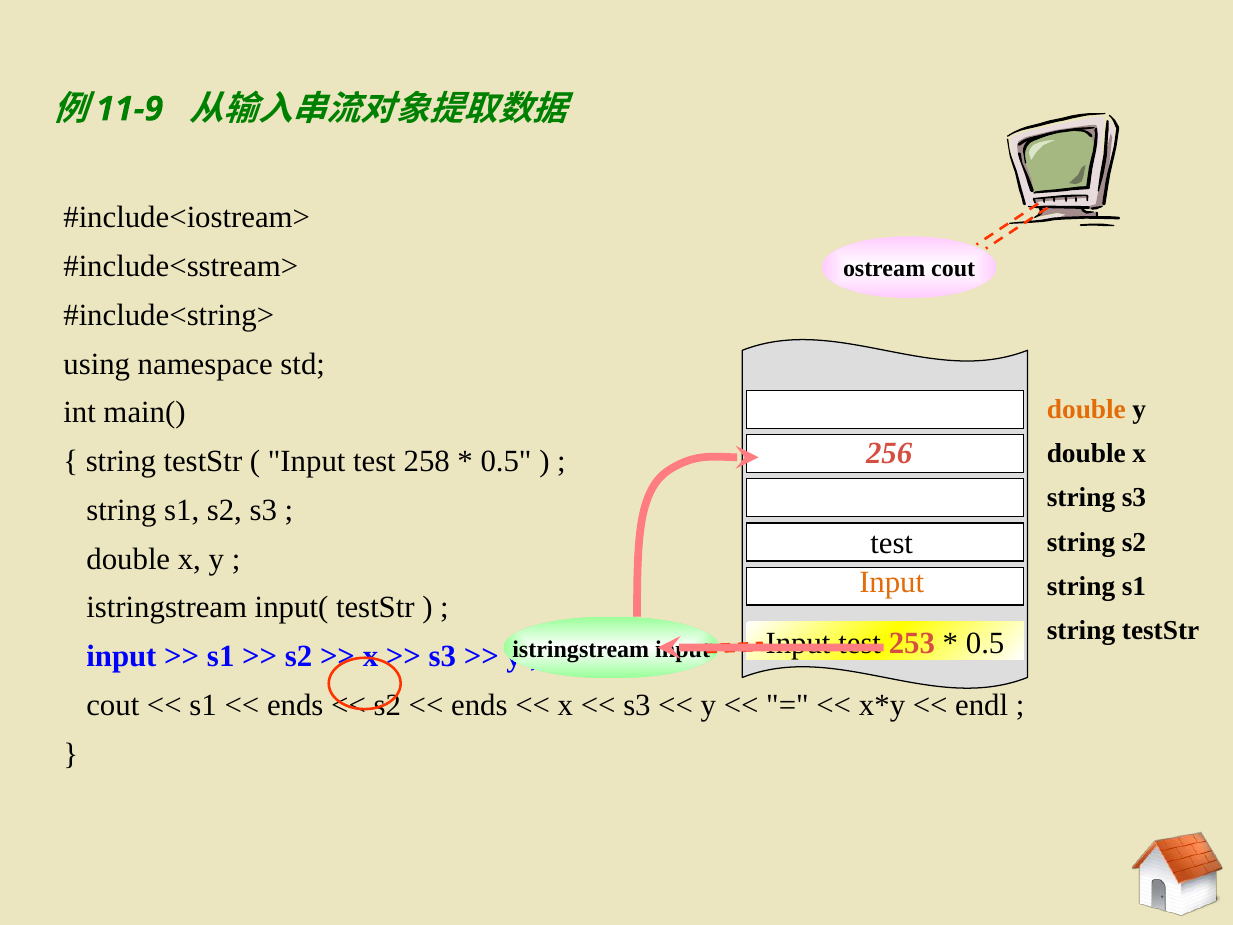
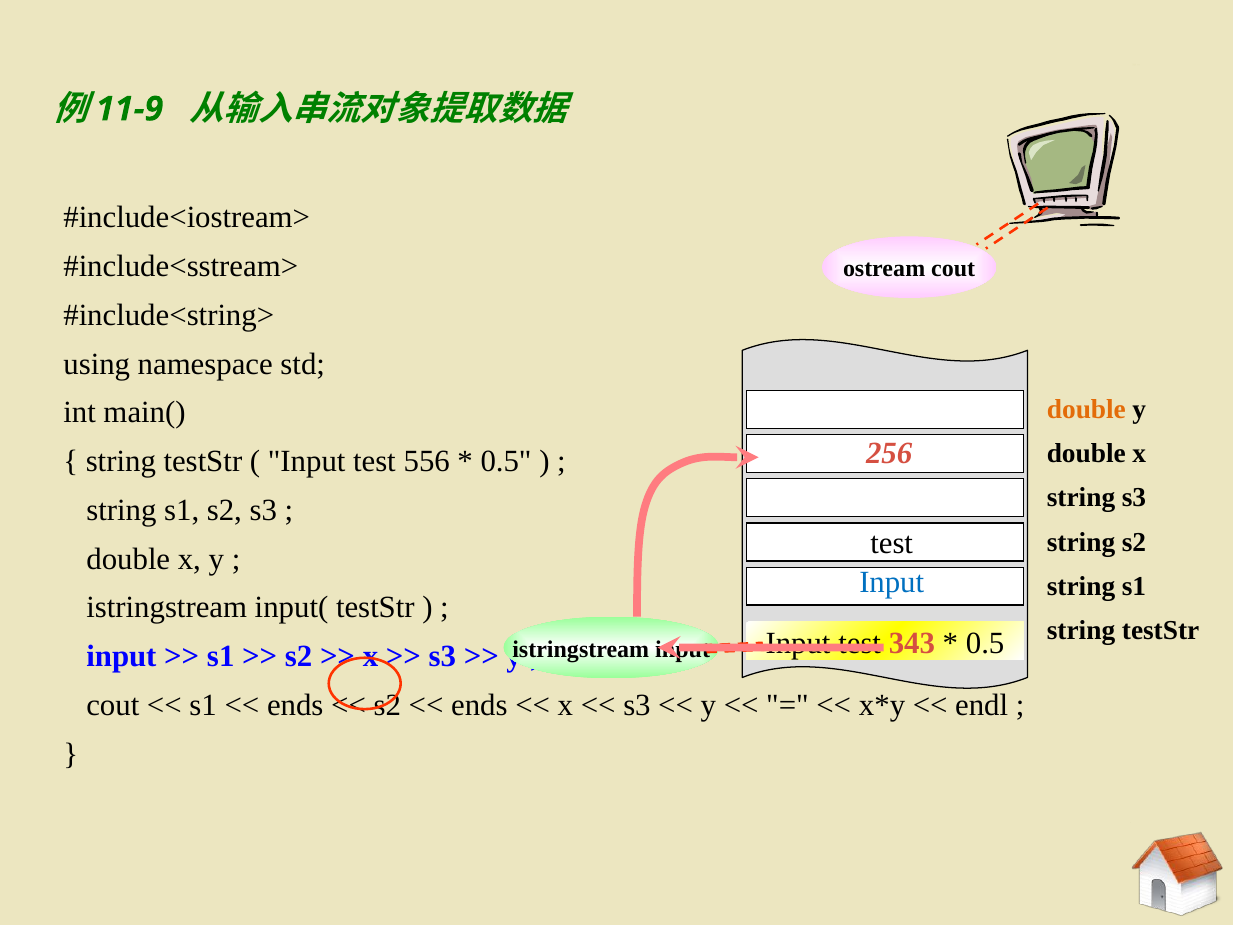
258: 258 -> 556
Input at (892, 582) colour: orange -> blue
253: 253 -> 343
